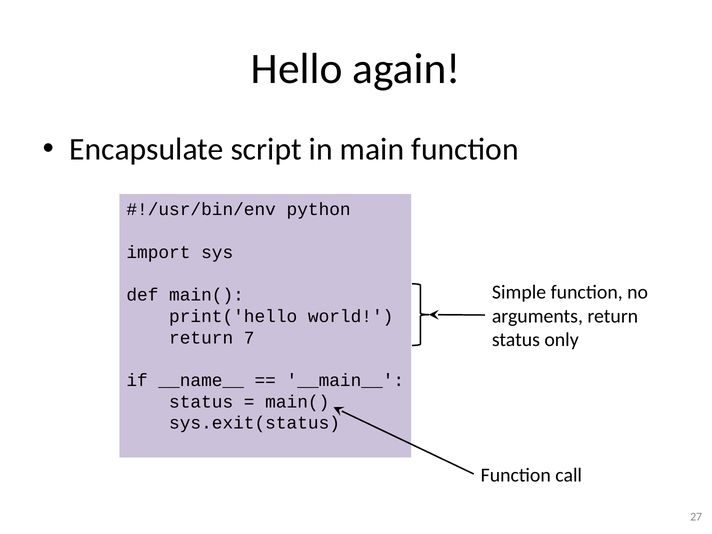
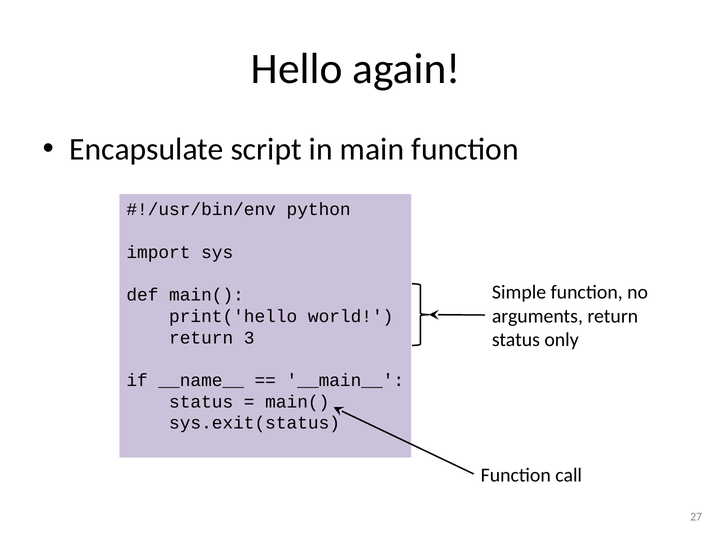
7: 7 -> 3
